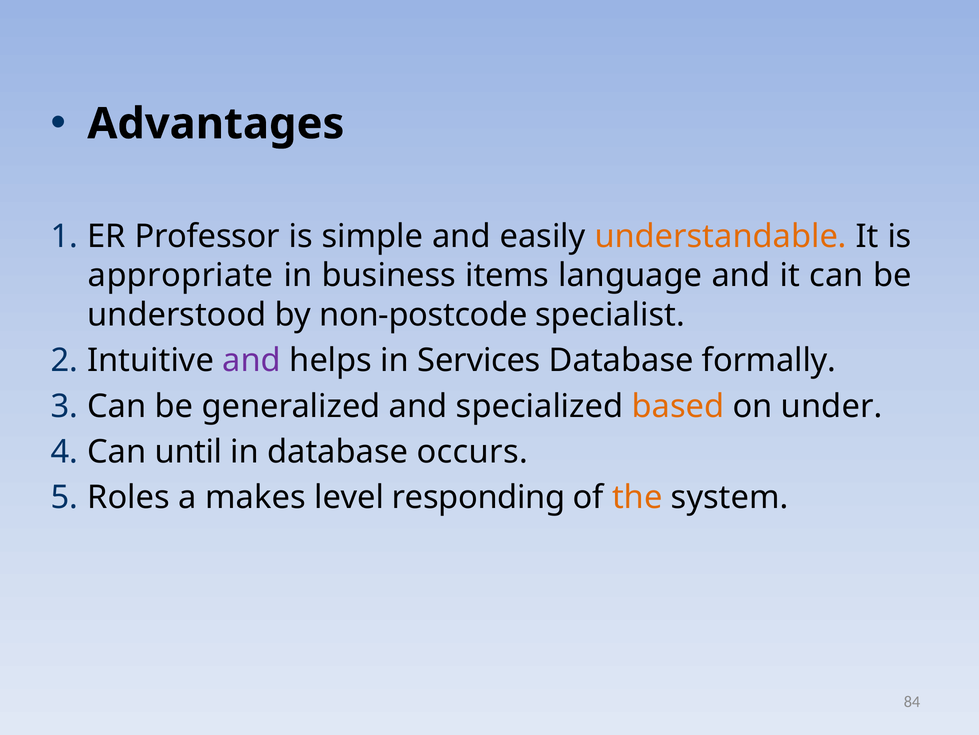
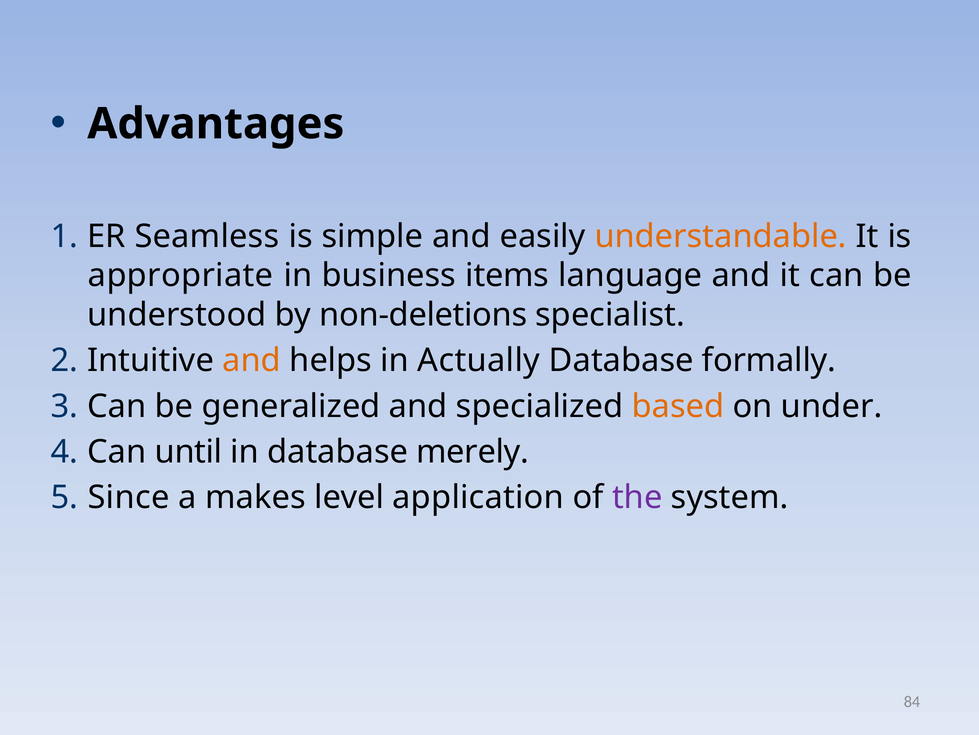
Professor: Professor -> Seamless
non-postcode: non-postcode -> non-deletions
and at (252, 360) colour: purple -> orange
Services: Services -> Actually
occurs: occurs -> merely
Roles: Roles -> Since
responding: responding -> application
the colour: orange -> purple
